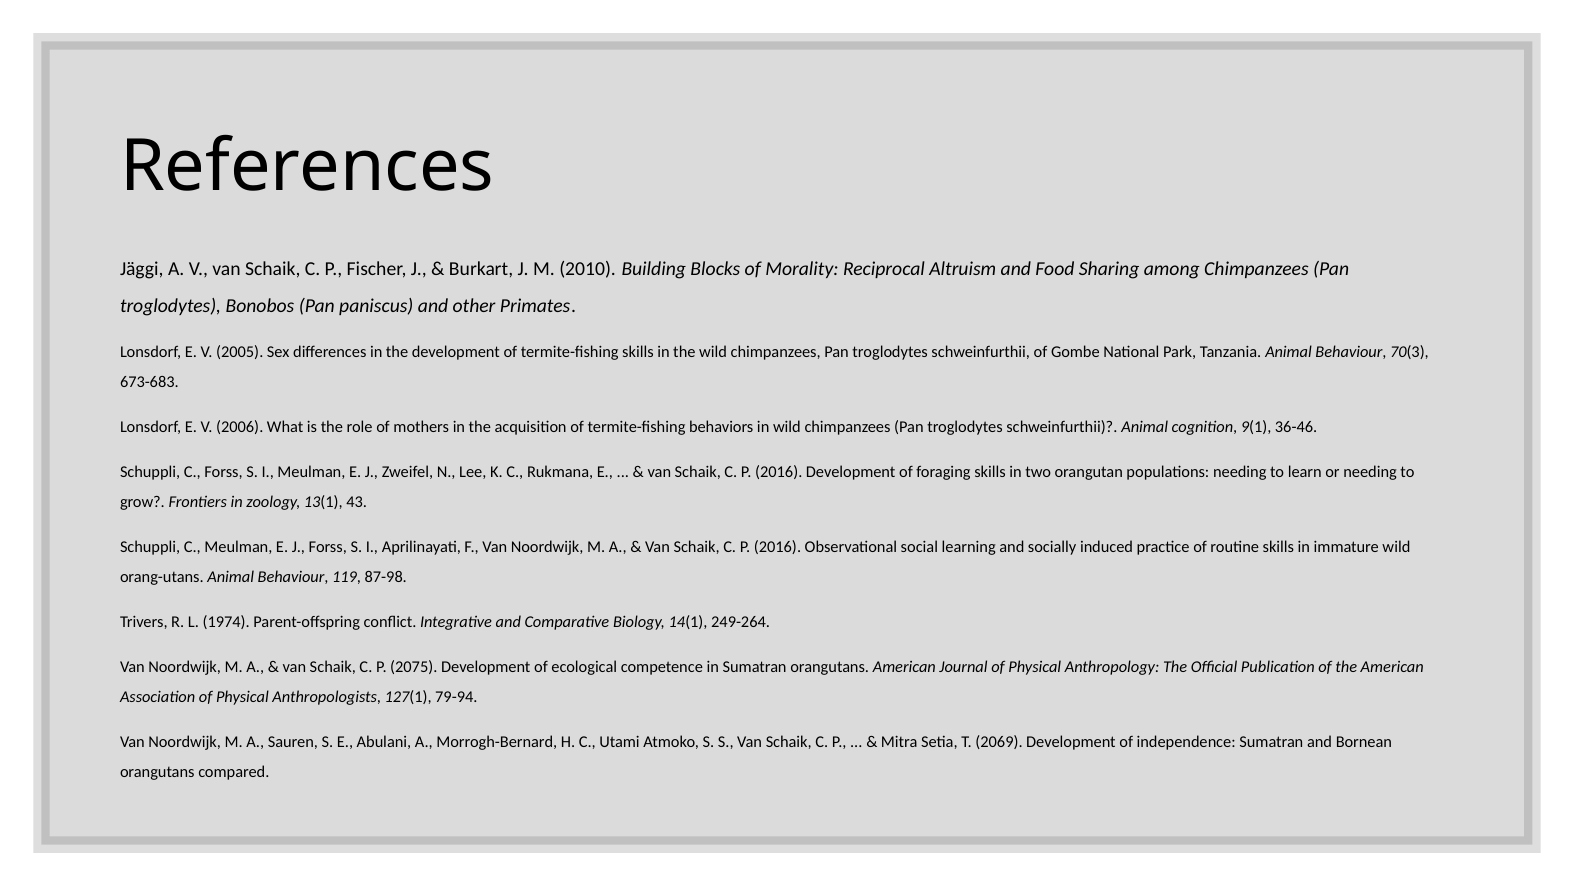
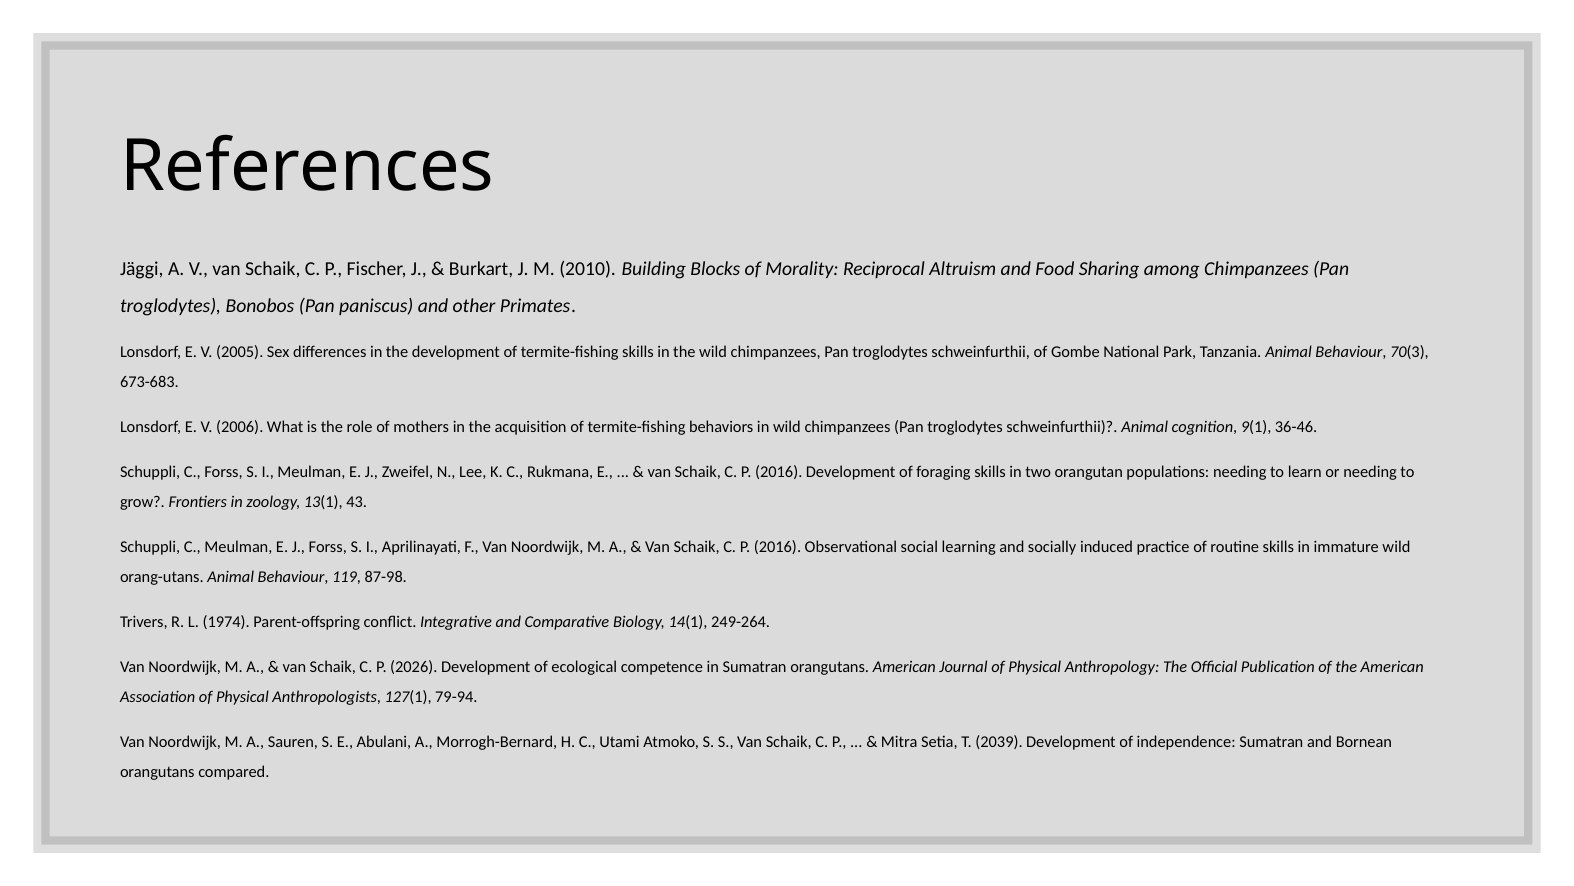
2075: 2075 -> 2026
2069: 2069 -> 2039
